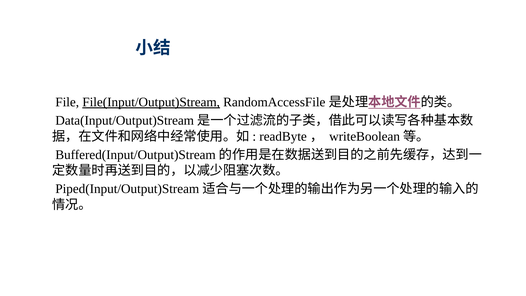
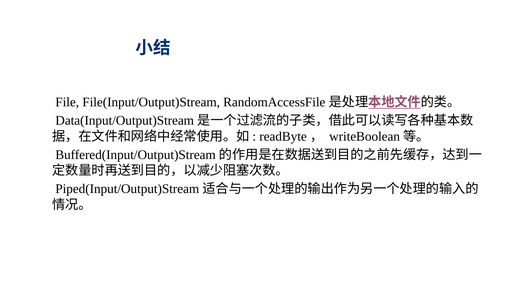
File(Input/Output)Stream underline: present -> none
